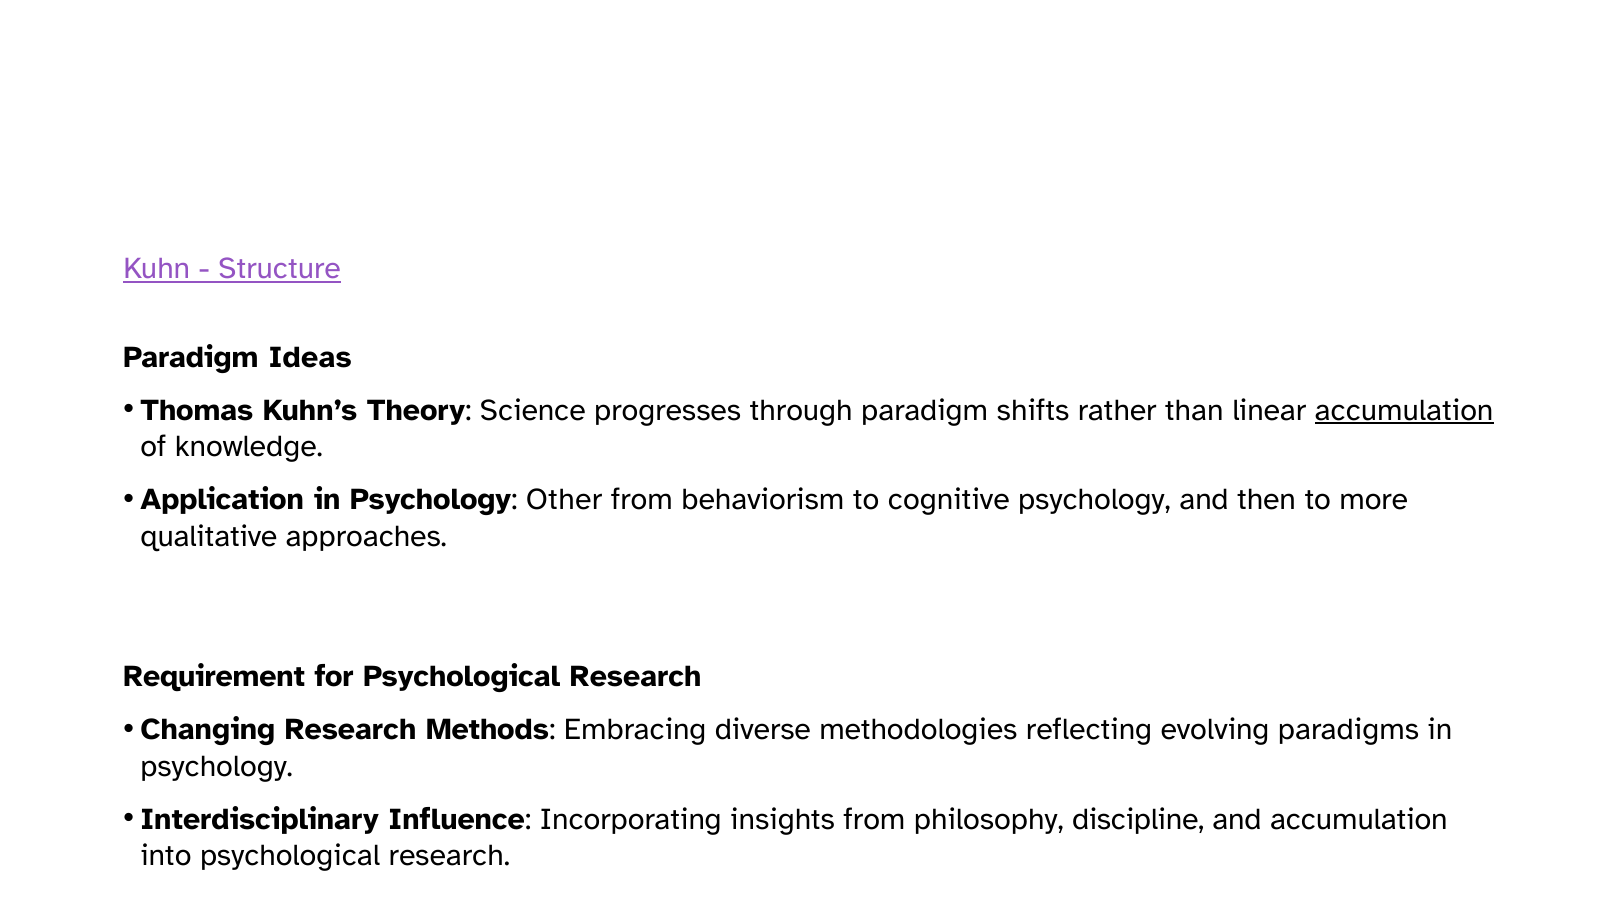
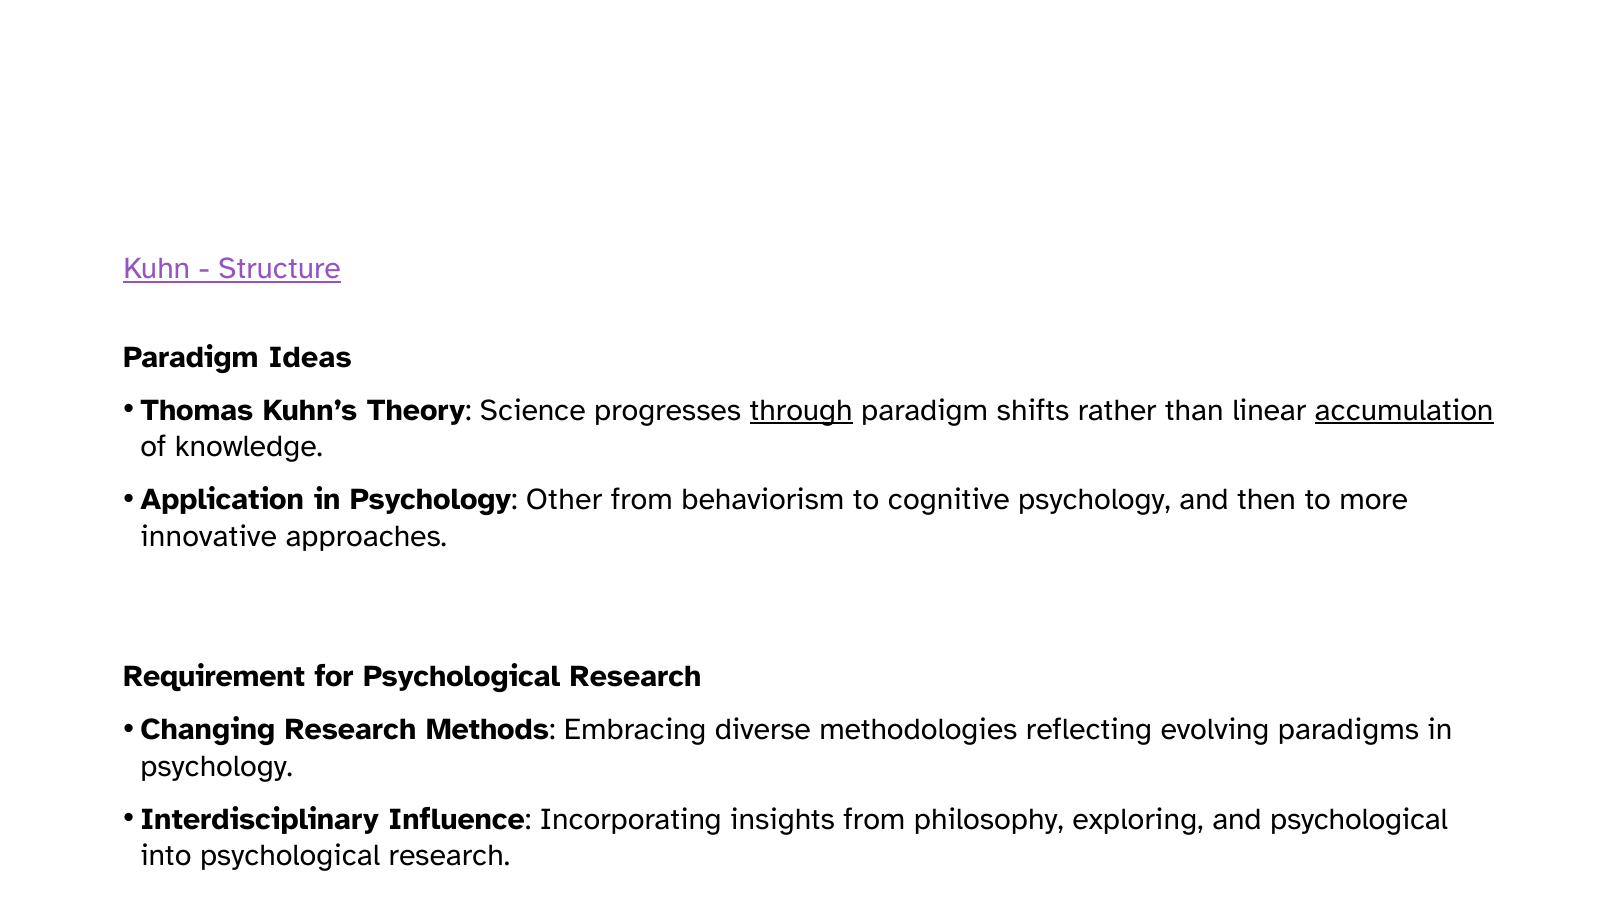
through underline: none -> present
qualitative: qualitative -> innovative
discipline: discipline -> exploring
and accumulation: accumulation -> psychological
